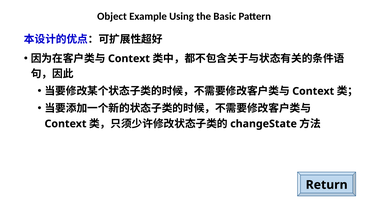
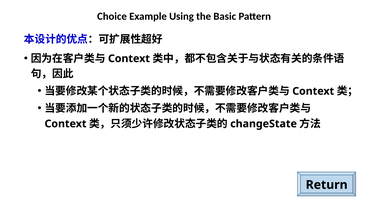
Object: Object -> Choice
